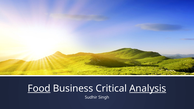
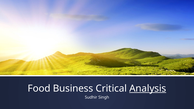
Food underline: present -> none
